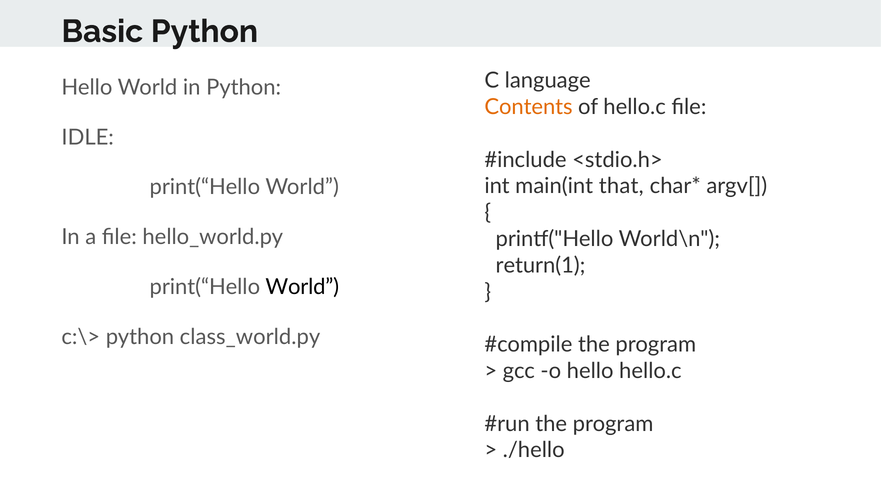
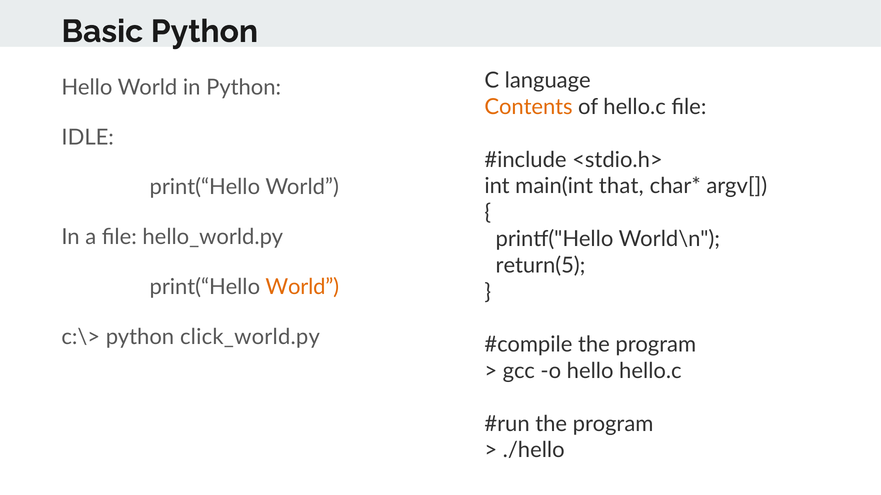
return(1: return(1 -> return(5
World at (302, 287) colour: black -> orange
class_world.py: class_world.py -> click_world.py
